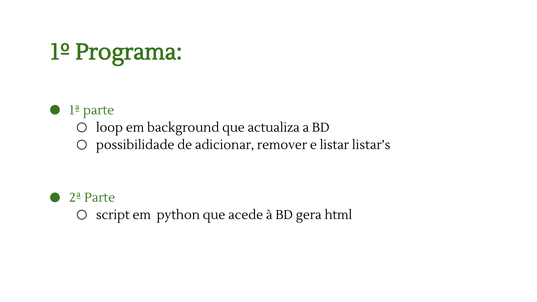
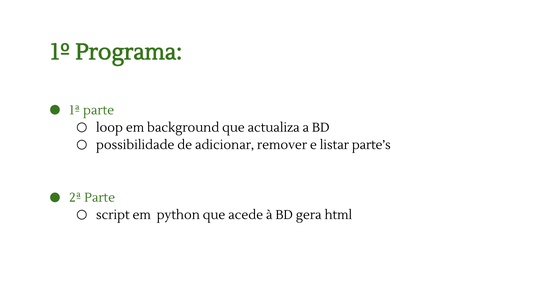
listar’s: listar’s -> parte’s
